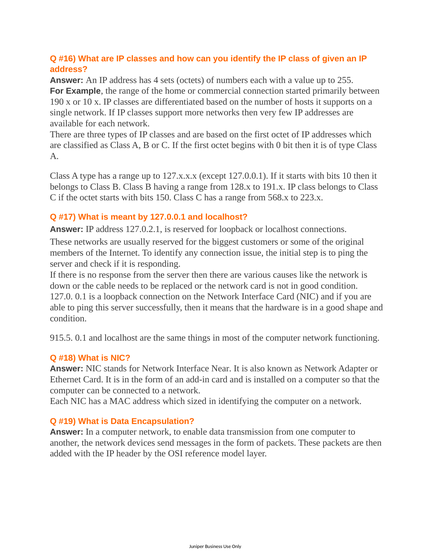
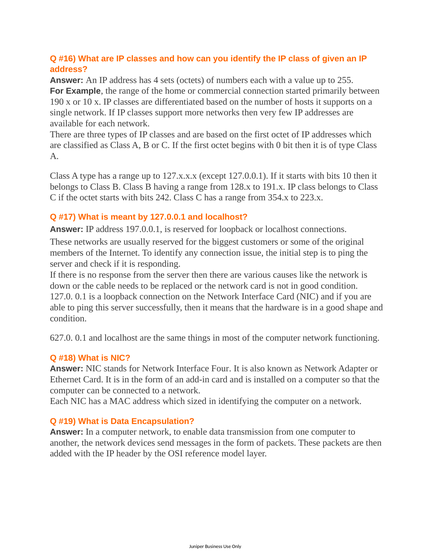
150: 150 -> 242
568.x: 568.x -> 354.x
127.0.2.1: 127.0.2.1 -> 197.0.0.1
915.5: 915.5 -> 627.0
Near: Near -> Four
